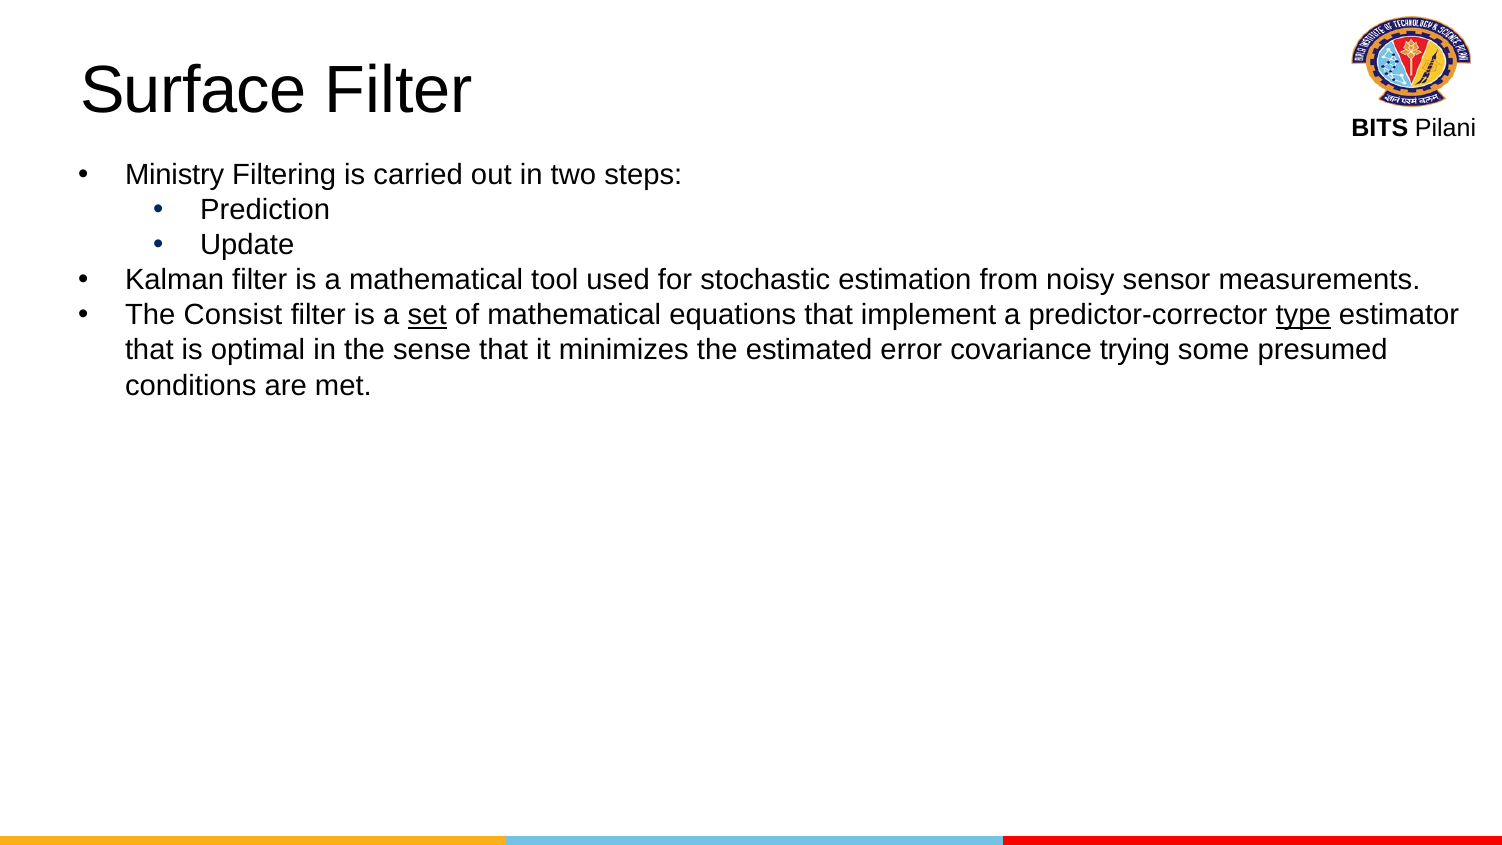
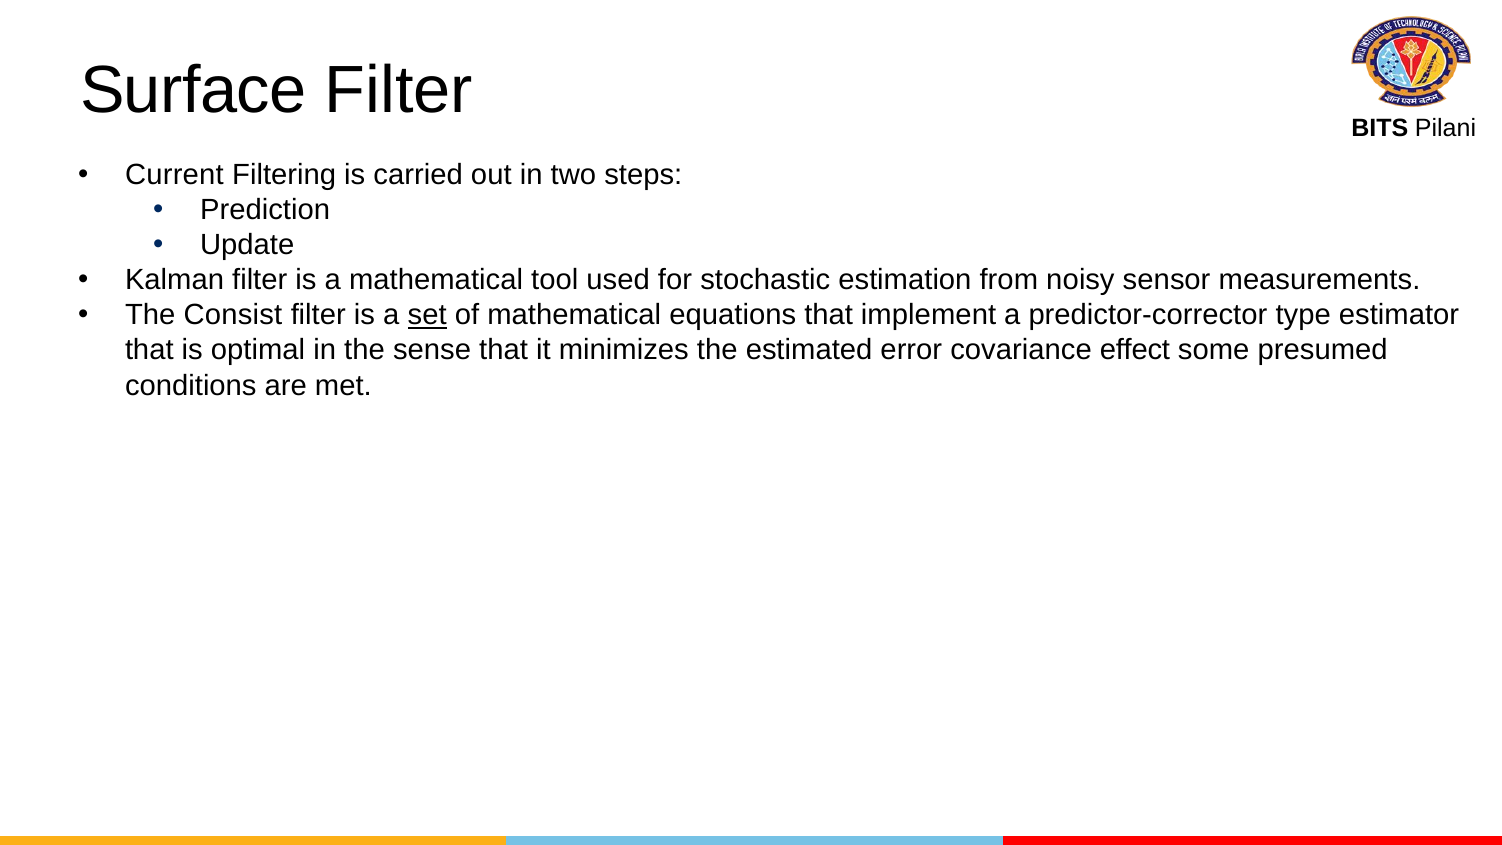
Ministry: Ministry -> Current
type underline: present -> none
trying: trying -> effect
